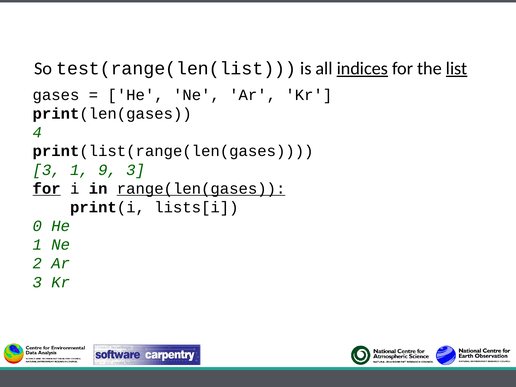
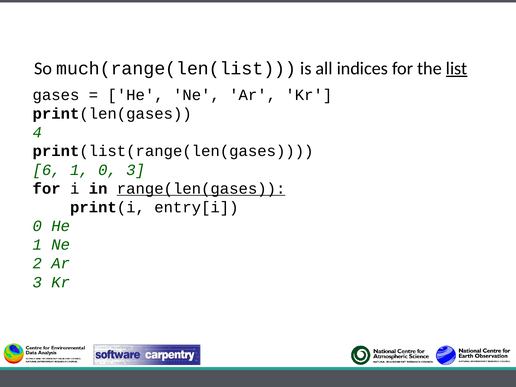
test(range(len(list: test(range(len(list -> much(range(len(list
indices underline: present -> none
3 at (47, 170): 3 -> 6
1 9: 9 -> 0
for at (47, 189) underline: present -> none
lists[i: lists[i -> entry[i
